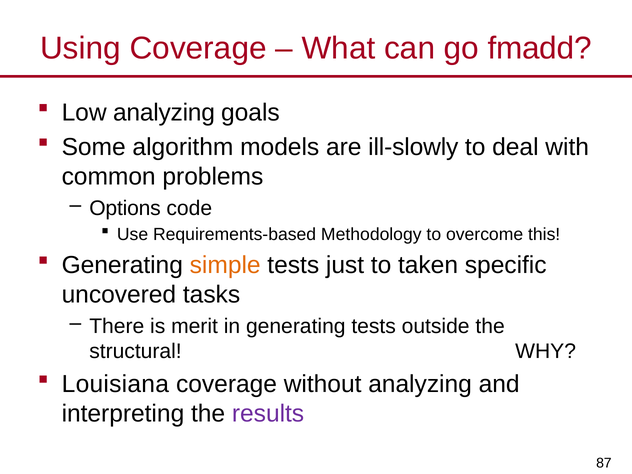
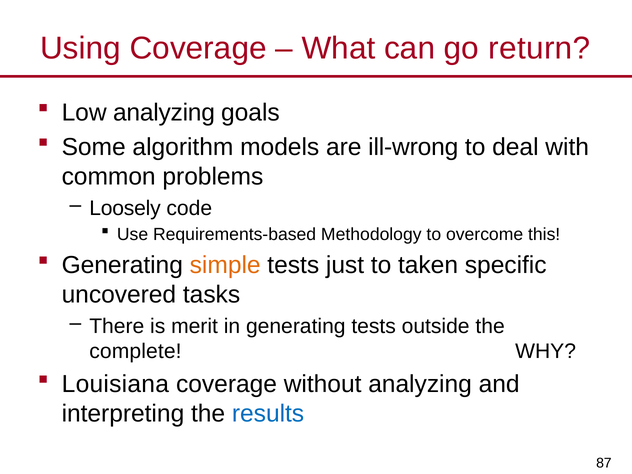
fmadd: fmadd -> return
ill-slowly: ill-slowly -> ill-wrong
Options: Options -> Loosely
structural: structural -> complete
results colour: purple -> blue
